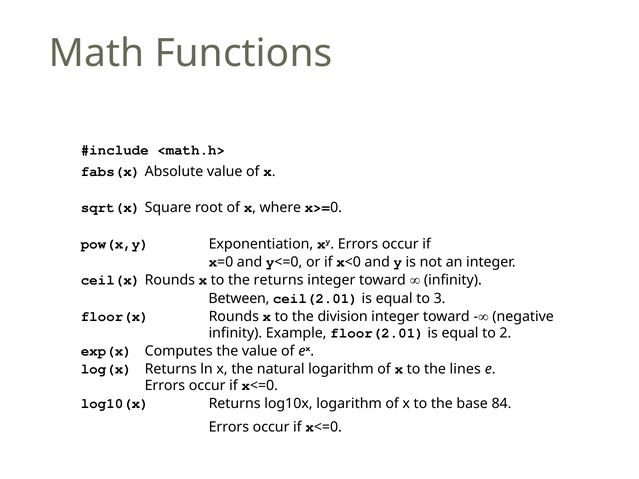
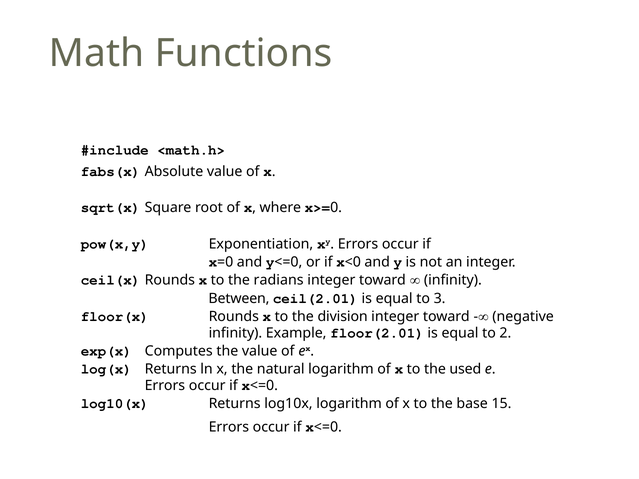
the returns: returns -> radians
lines: lines -> used
84: 84 -> 15
